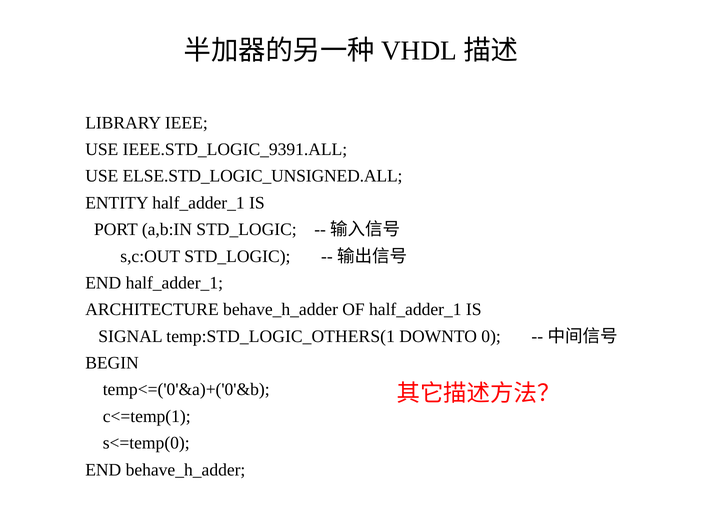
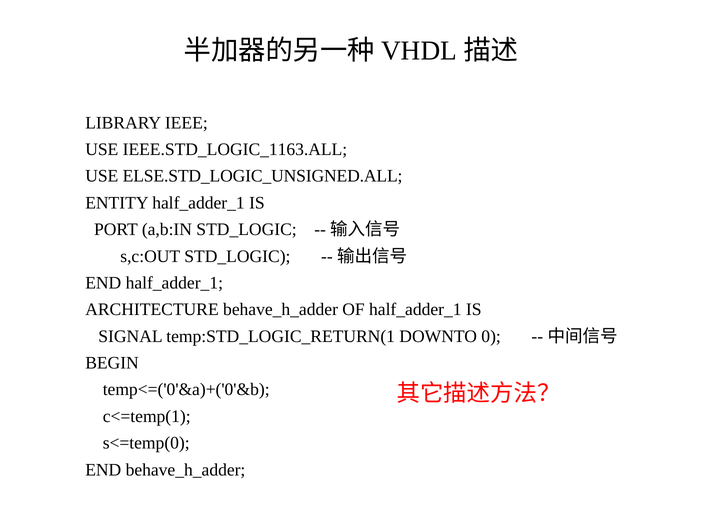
IEEE.STD_LOGIC_9391.ALL: IEEE.STD_LOGIC_9391.ALL -> IEEE.STD_LOGIC_1163.ALL
temp:STD_LOGIC_OTHERS(1: temp:STD_LOGIC_OTHERS(1 -> temp:STD_LOGIC_RETURN(1
